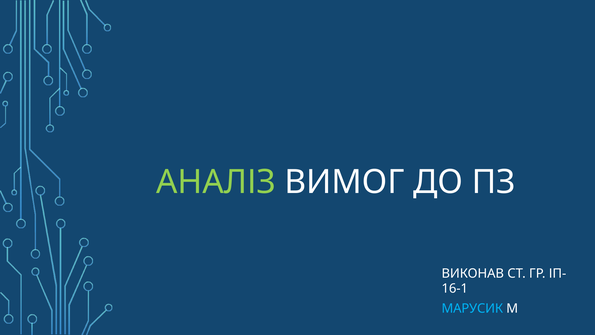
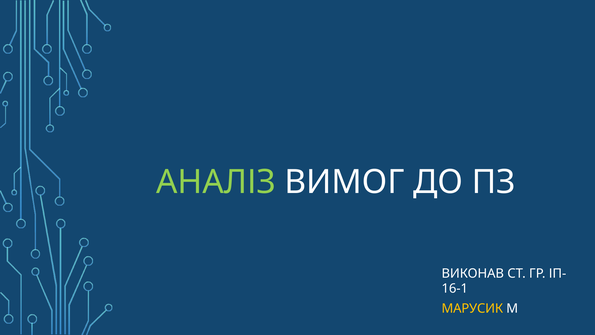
МАРУСИК colour: light blue -> yellow
